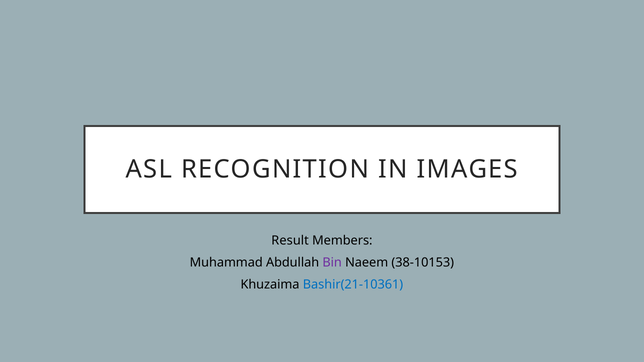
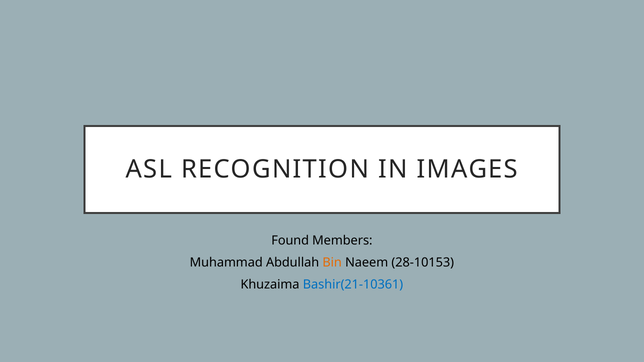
Result: Result -> Found
Bin colour: purple -> orange
38-10153: 38-10153 -> 28-10153
